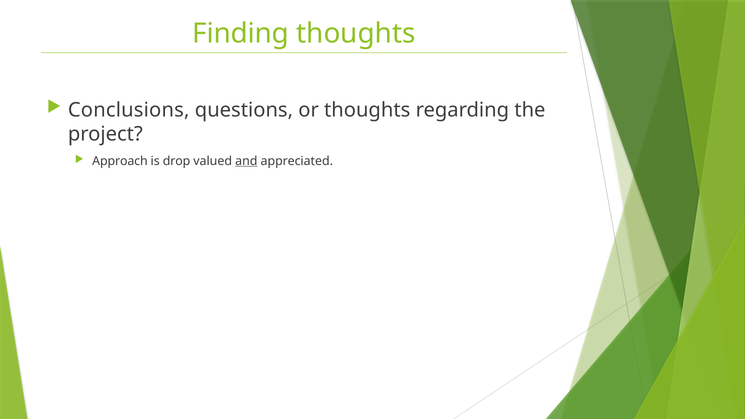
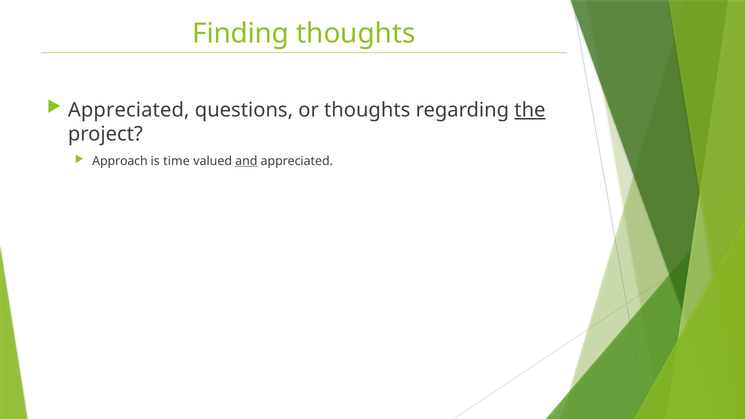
Conclusions at (129, 110): Conclusions -> Appreciated
the underline: none -> present
drop: drop -> time
